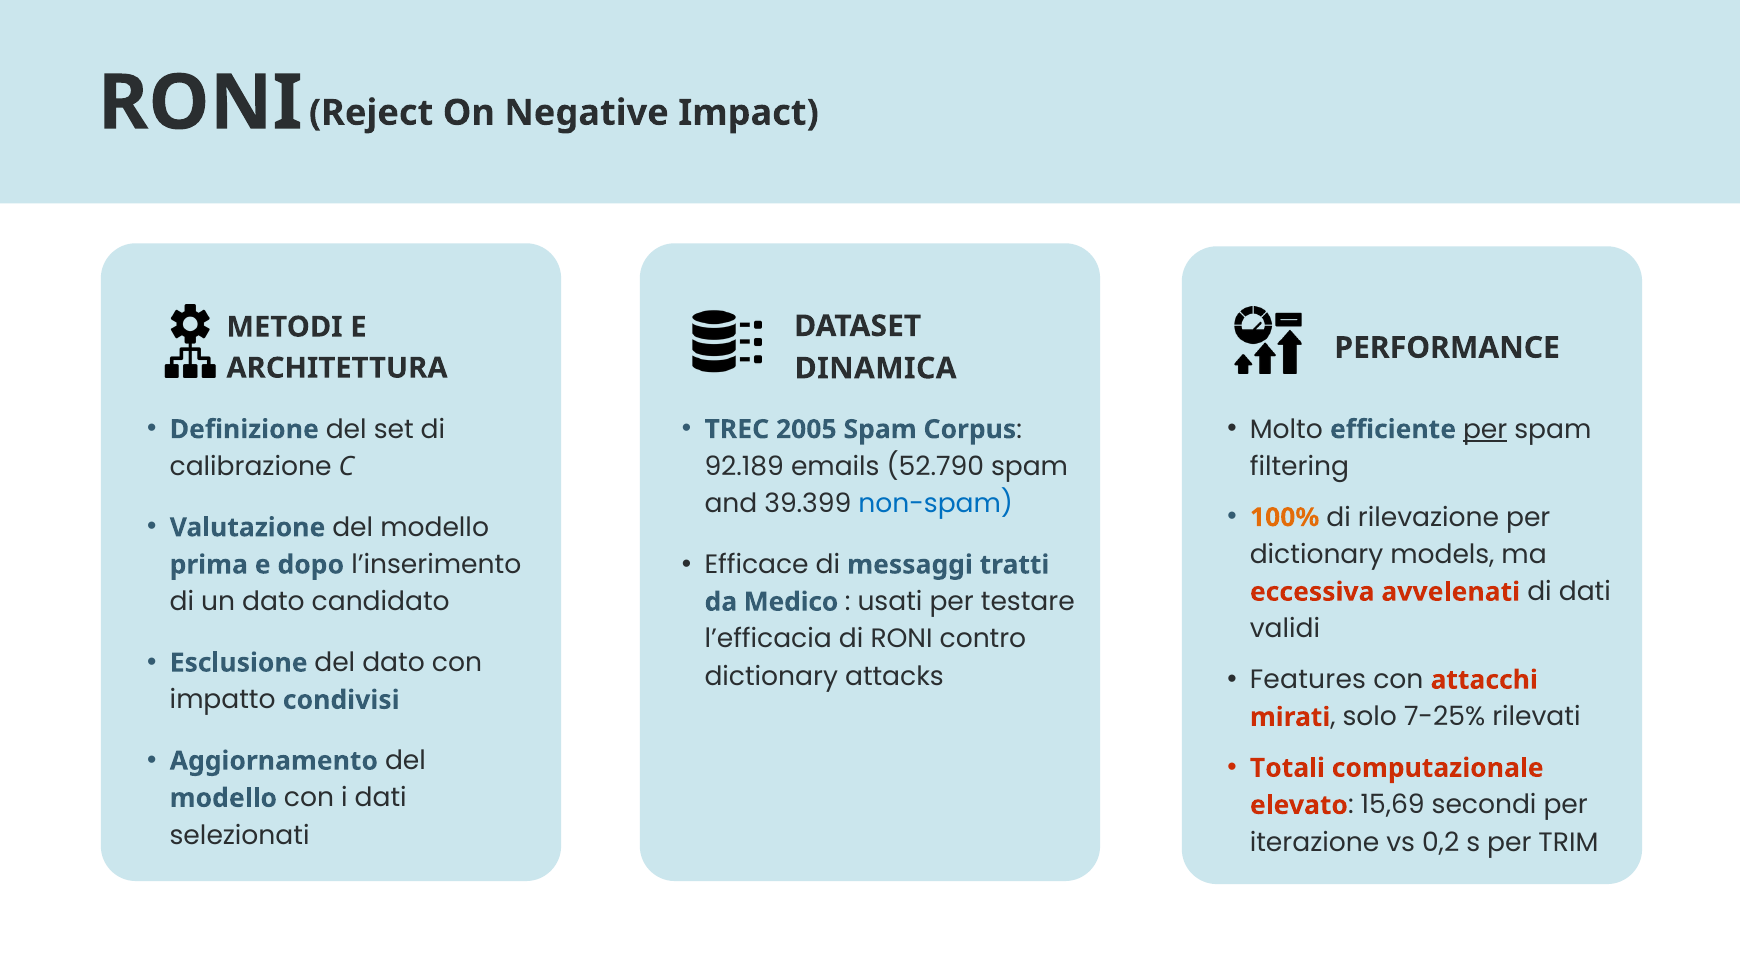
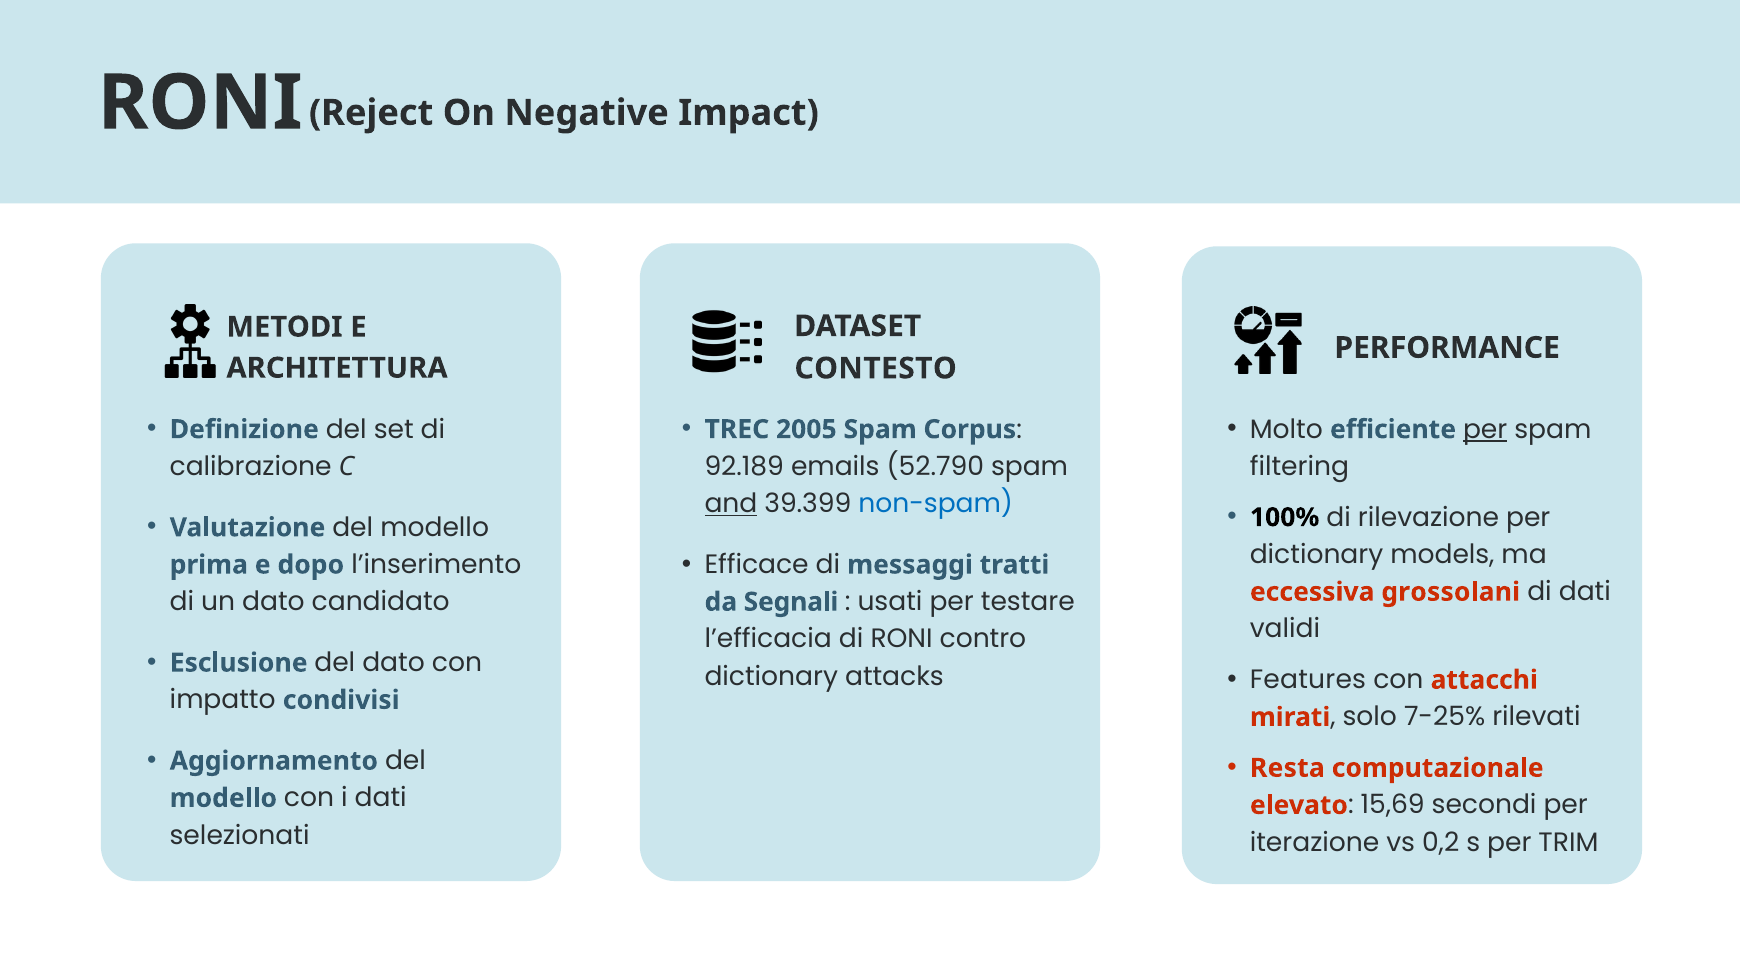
DINAMICA: DINAMICA -> CONTESTO
and underline: none -> present
100% colour: orange -> black
avvelenati: avvelenati -> grossolani
Medico: Medico -> Segnali
Totali: Totali -> Resta
